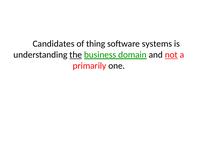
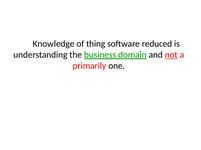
Candidates: Candidates -> Knowledge
systems: systems -> reduced
the underline: present -> none
